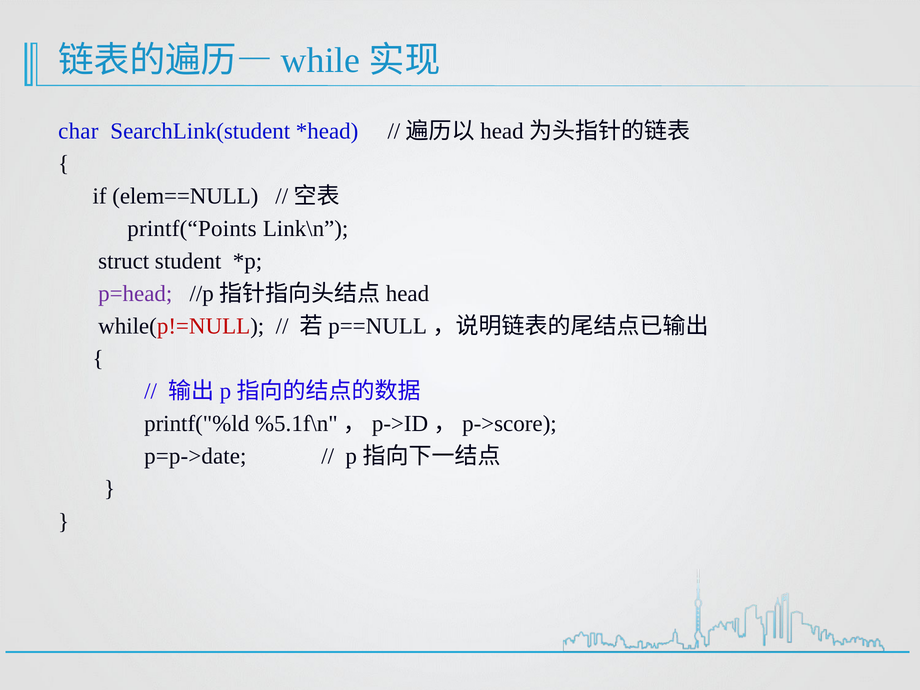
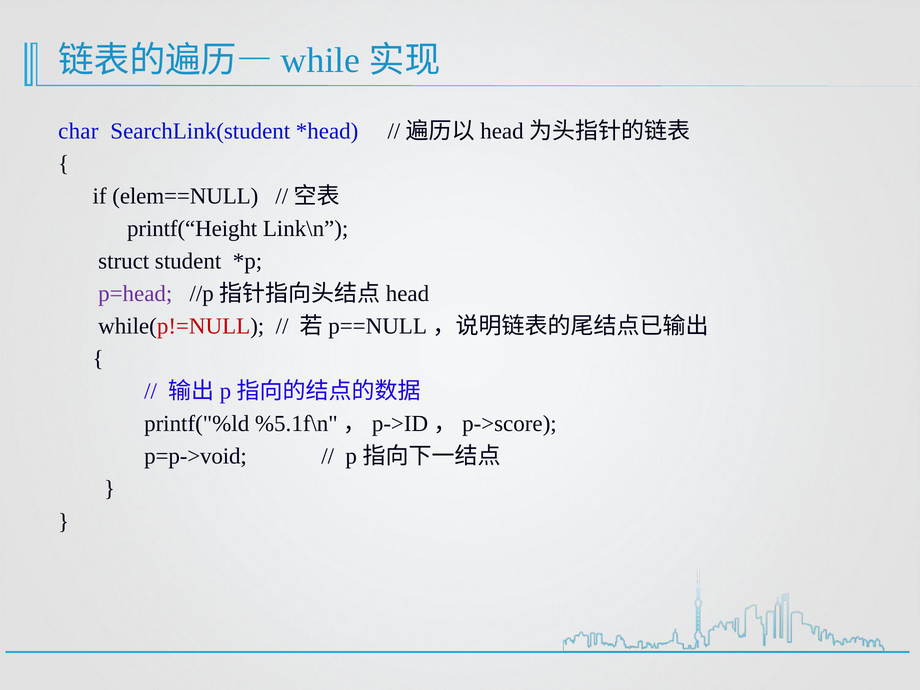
printf(“Points: printf(“Points -> printf(“Height
p=p->date: p=p->date -> p=p->void
